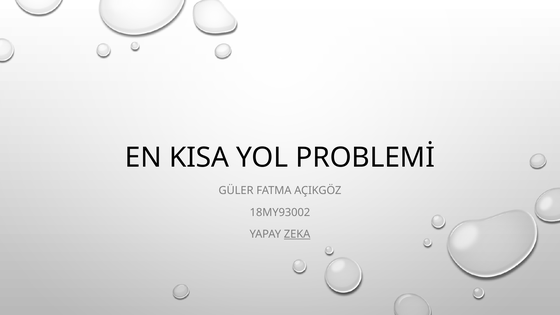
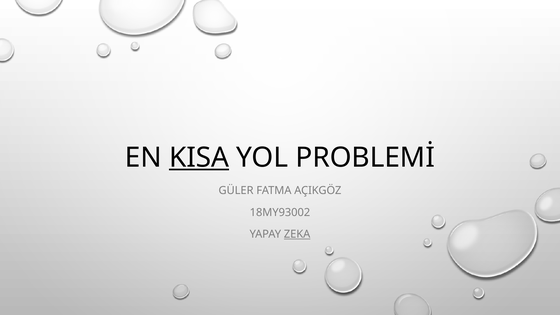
KISA underline: none -> present
